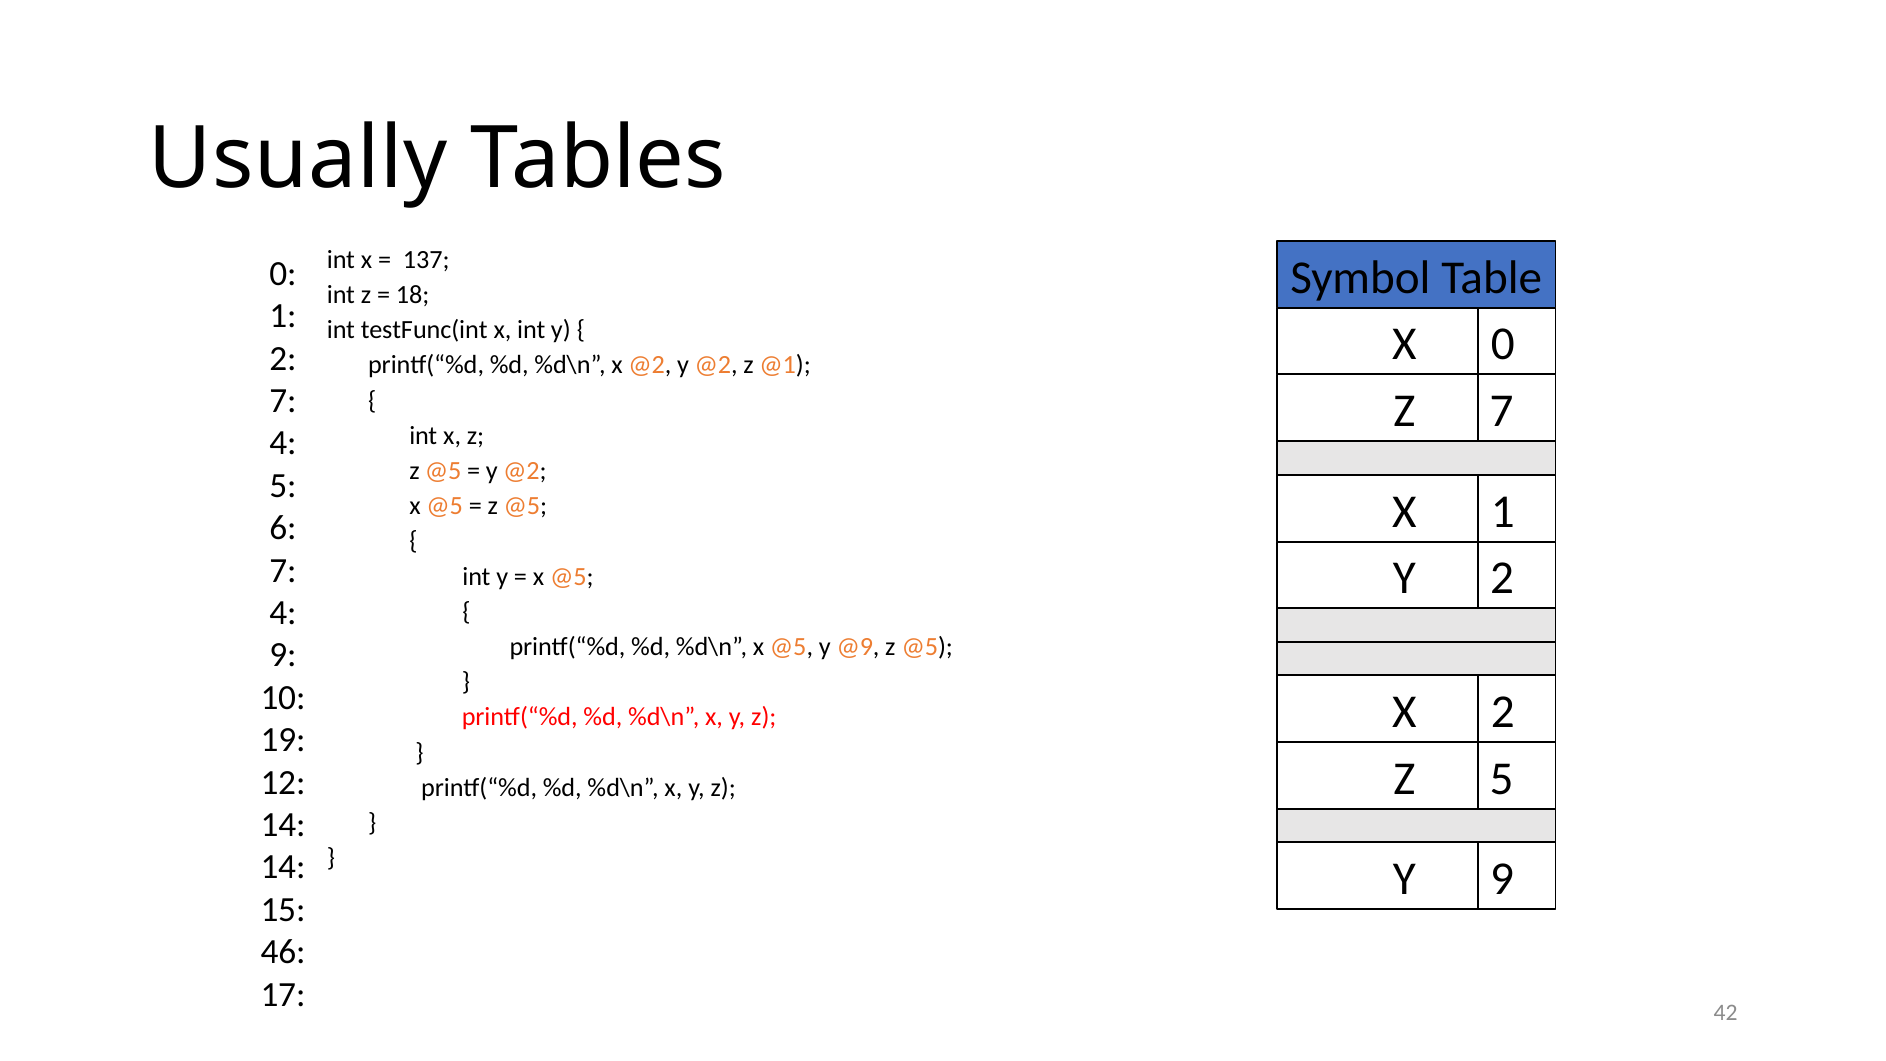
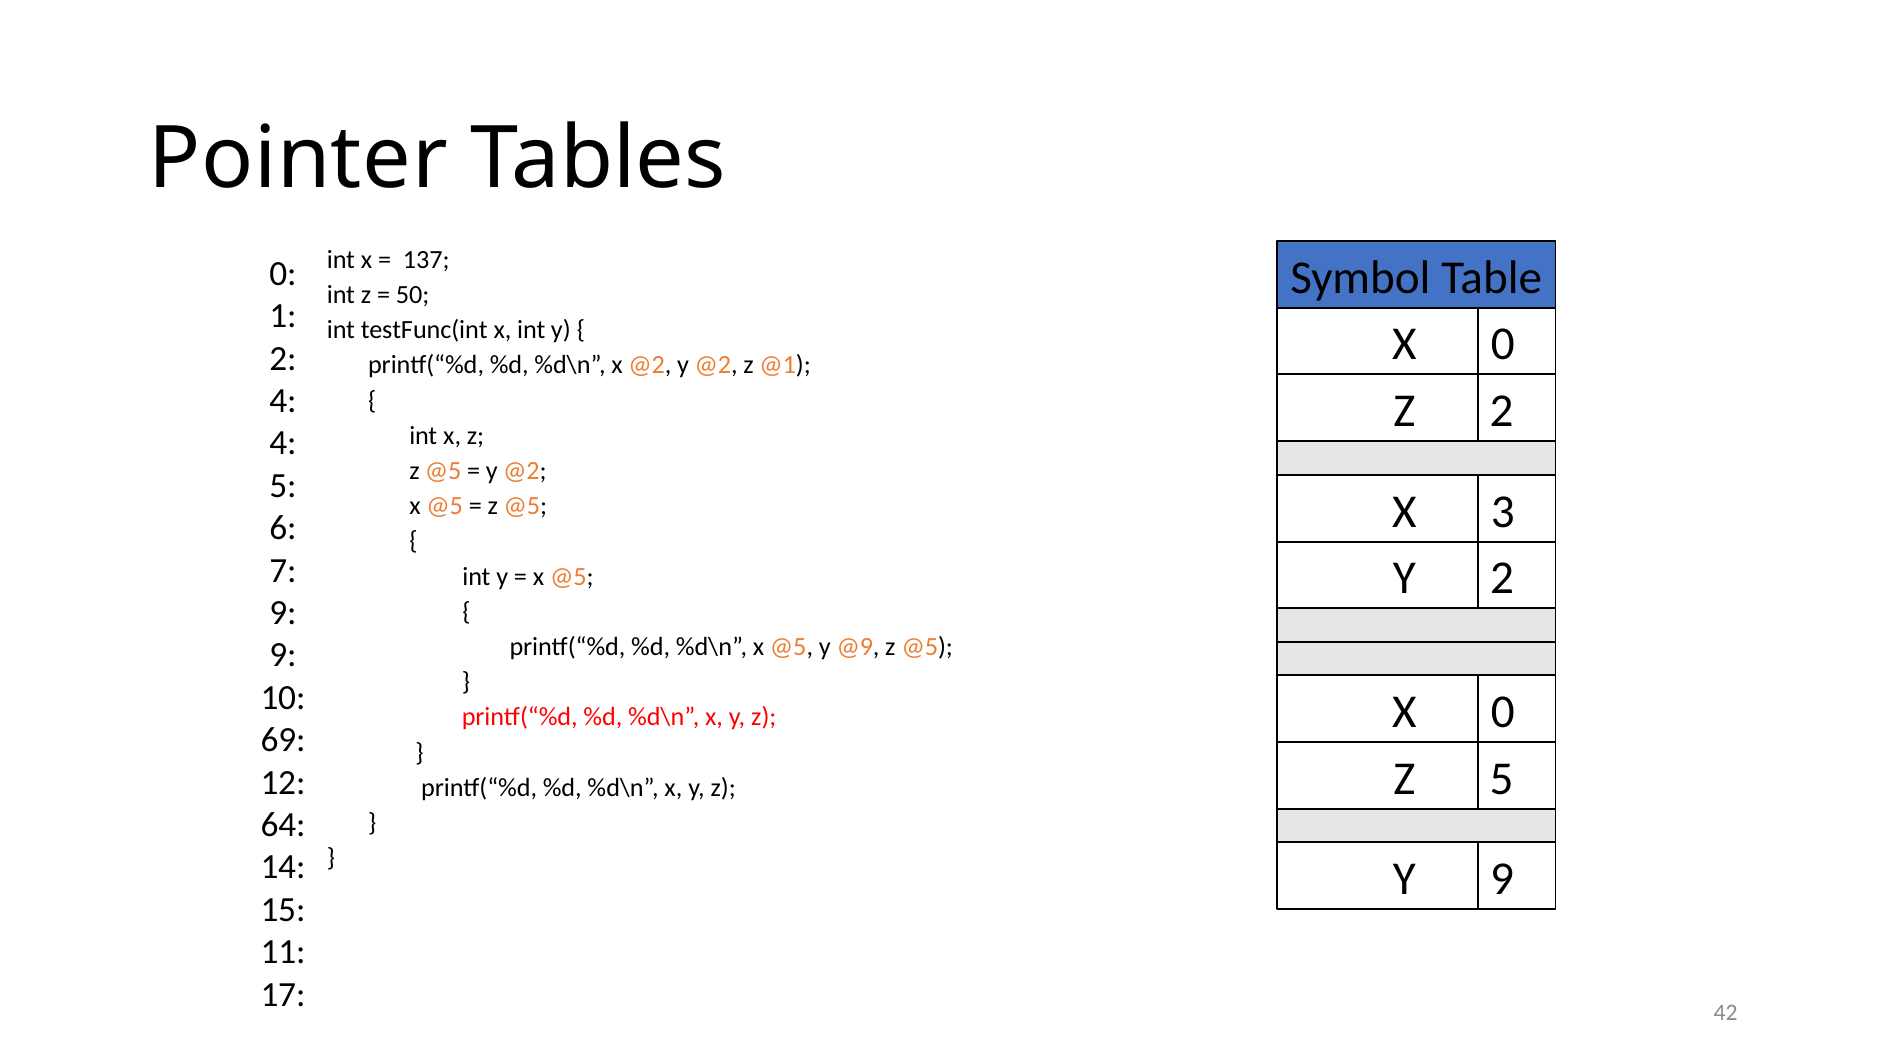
Usually: Usually -> Pointer
18: 18 -> 50
7 at (283, 401): 7 -> 4
Z 7: 7 -> 2
X 1: 1 -> 3
4 at (283, 613): 4 -> 9
2 at (1503, 712): 2 -> 0
19: 19 -> 69
14 at (283, 825): 14 -> 64
46: 46 -> 11
